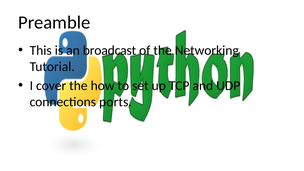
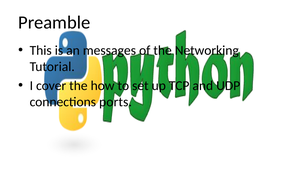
broadcast: broadcast -> messages
